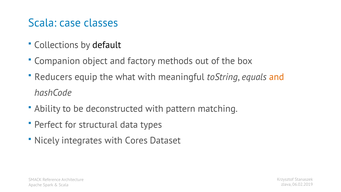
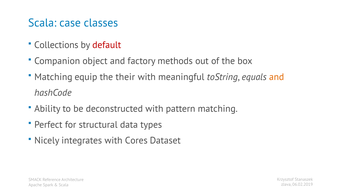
default colour: black -> red
Reducers at (53, 77): Reducers -> Matching
what: what -> their
